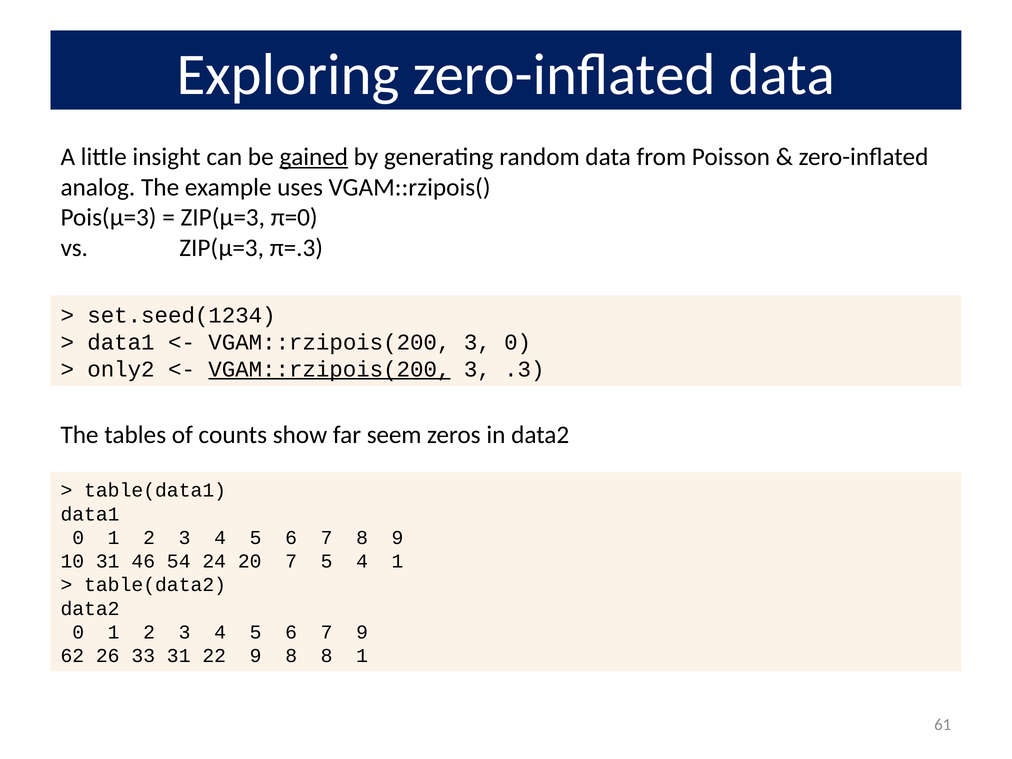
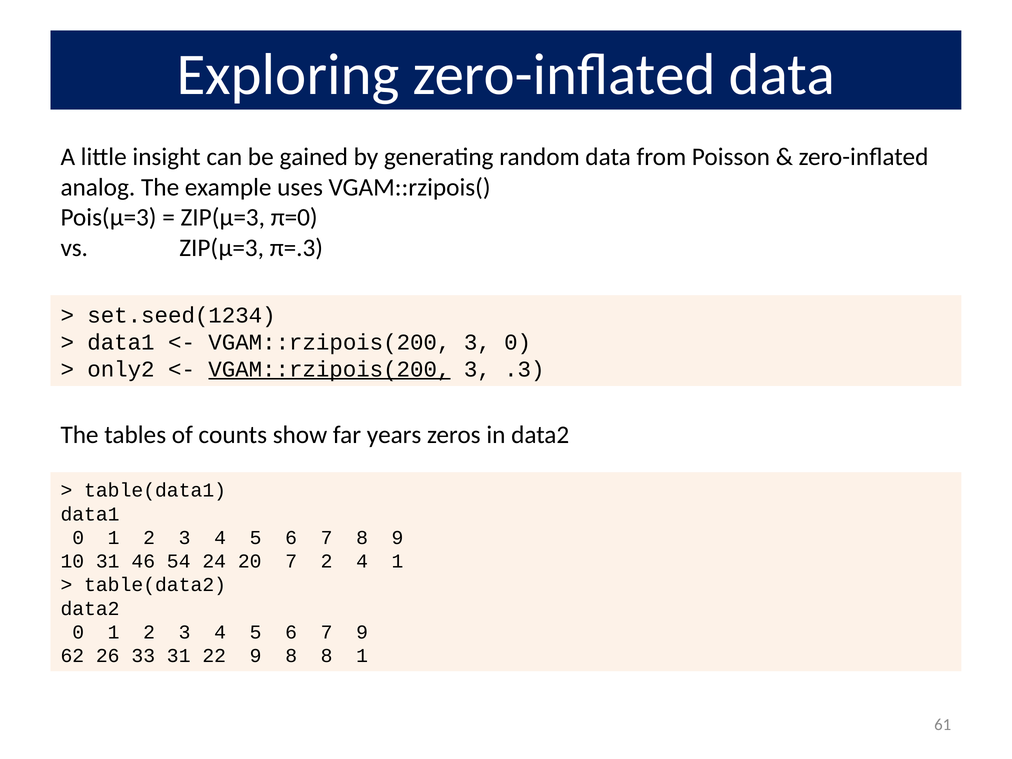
gained underline: present -> none
seem: seem -> years
7 5: 5 -> 2
